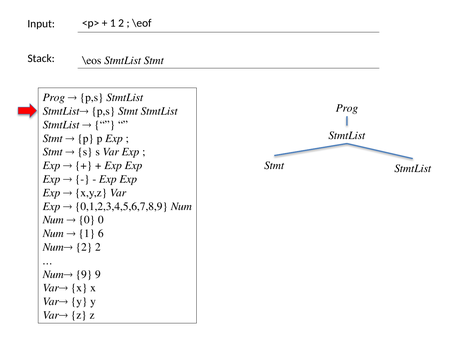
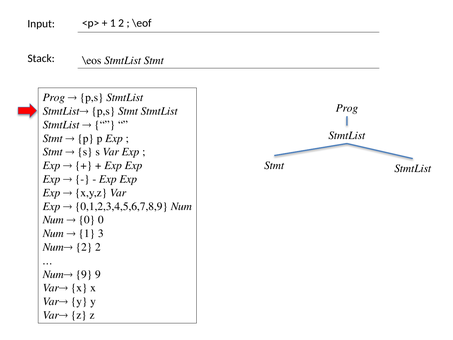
6: 6 -> 3
